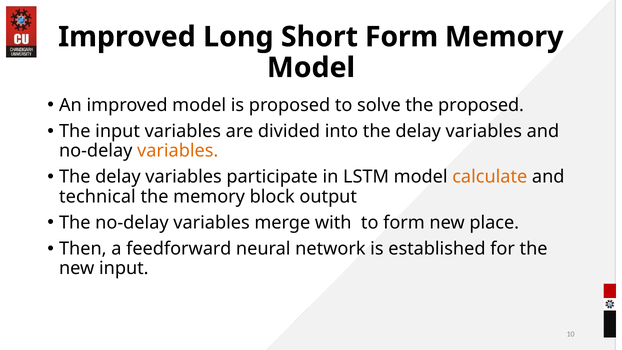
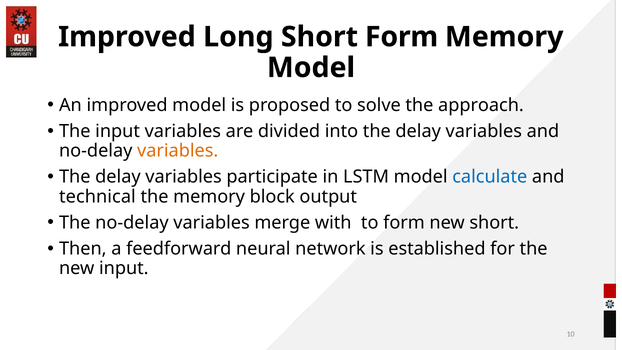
the proposed: proposed -> approach
calculate colour: orange -> blue
new place: place -> short
